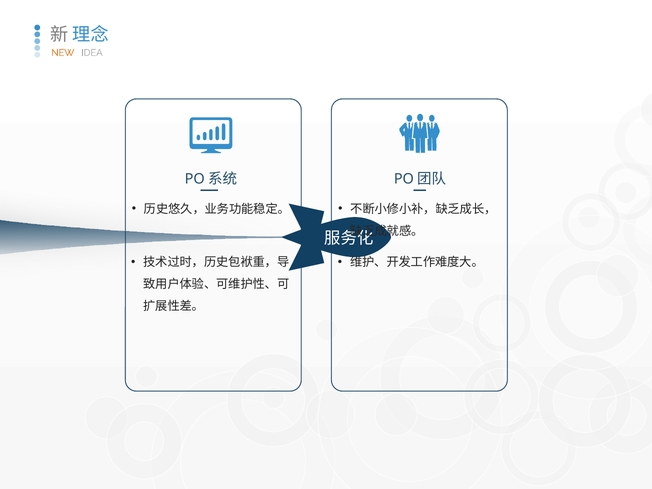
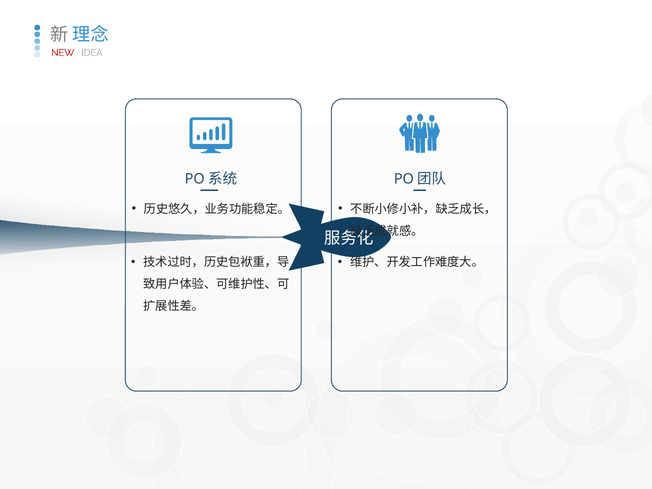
NEW colour: orange -> red
